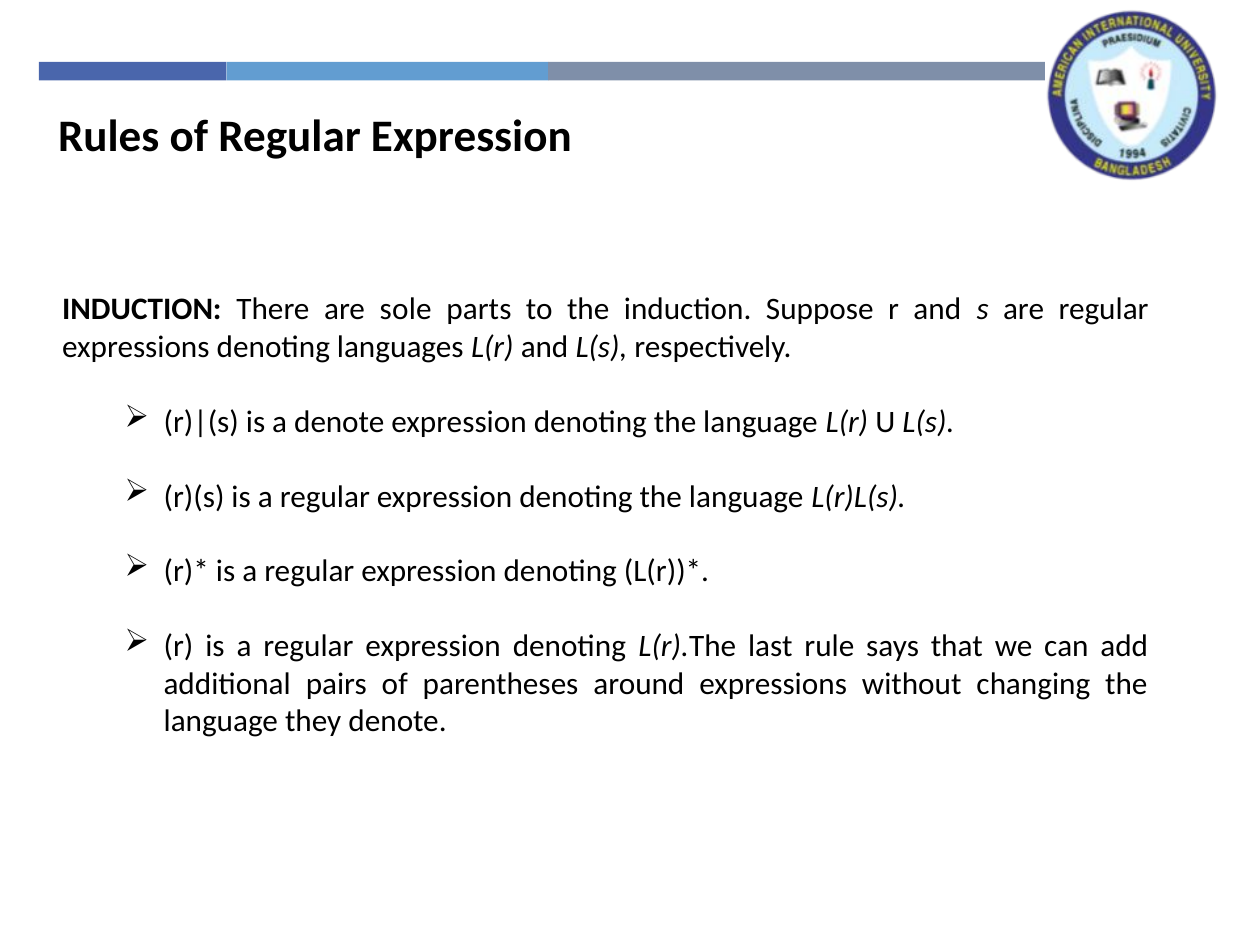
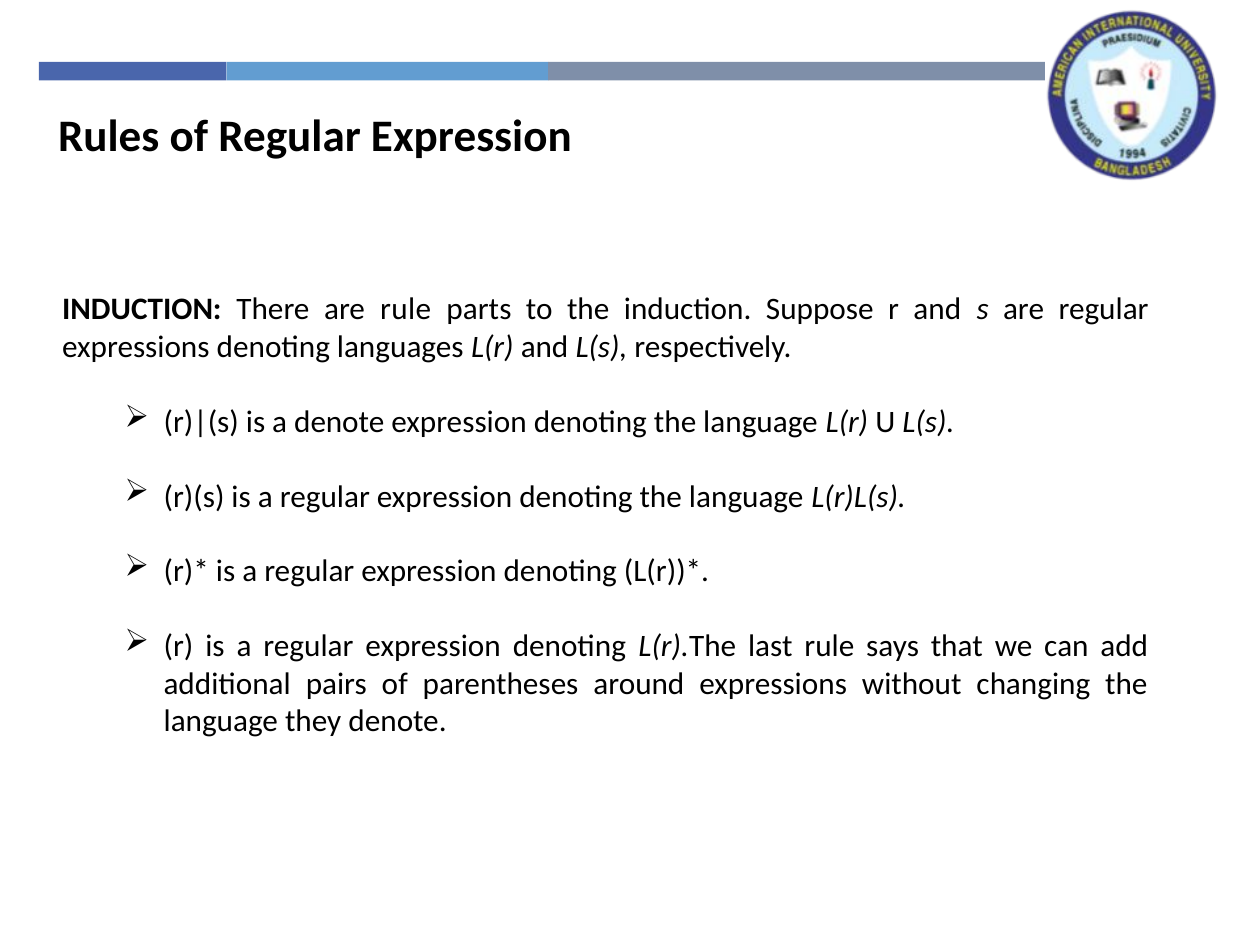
are sole: sole -> rule
